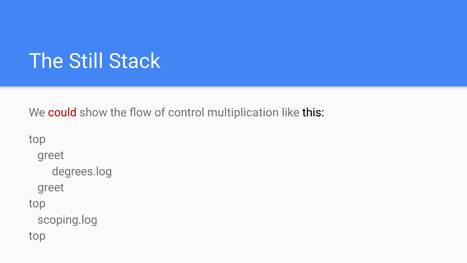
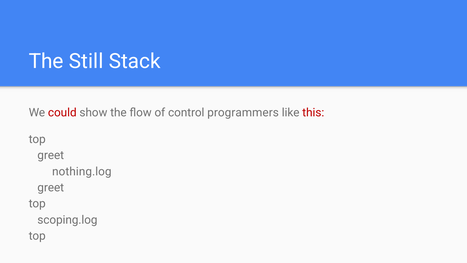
multiplication: multiplication -> programmers
this colour: black -> red
degrees.log: degrees.log -> nothing.log
